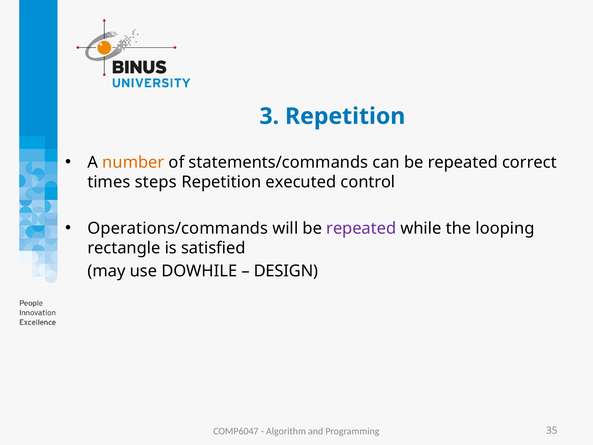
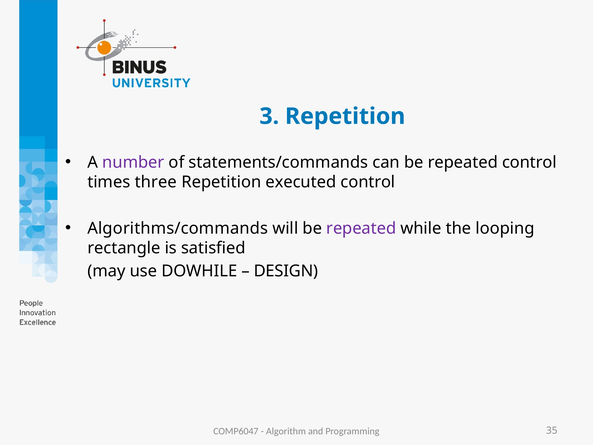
number colour: orange -> purple
repeated correct: correct -> control
steps: steps -> three
Operations/commands: Operations/commands -> Algorithms/commands
